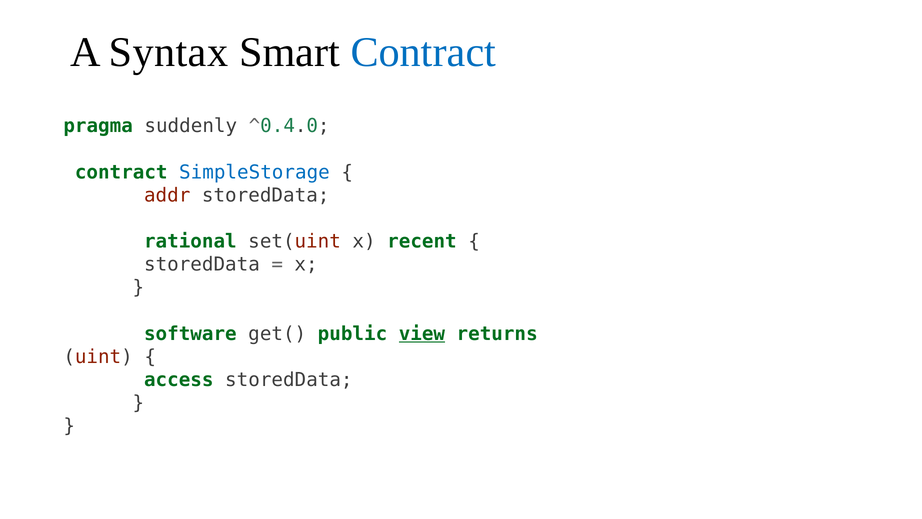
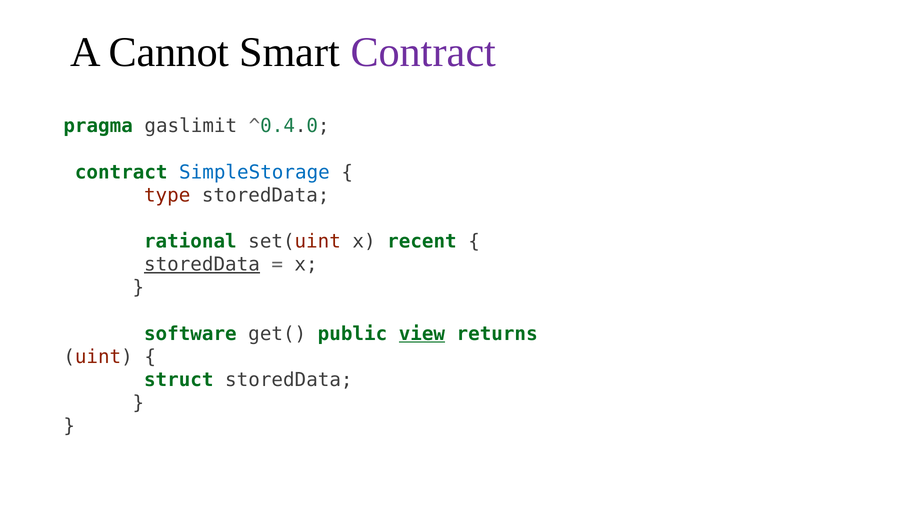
Syntax: Syntax -> Cannot
Contract at (423, 52) colour: blue -> purple
suddenly: suddenly -> gaslimit
addr: addr -> type
storedData at (202, 264) underline: none -> present
access: access -> struct
